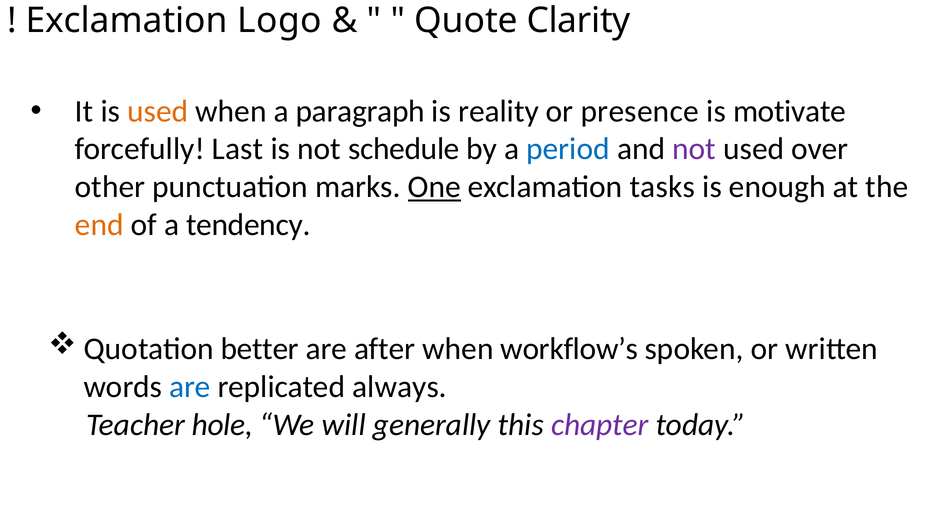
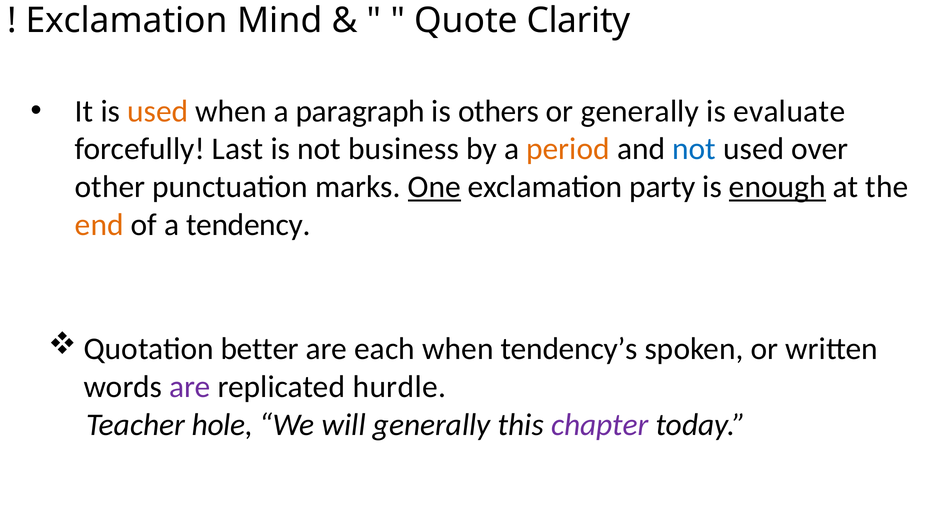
Logo: Logo -> Mind
reality: reality -> others
or presence: presence -> generally
motivate: motivate -> evaluate
schedule: schedule -> business
period colour: blue -> orange
not at (694, 149) colour: purple -> blue
tasks: tasks -> party
enough underline: none -> present
after: after -> each
workflow’s: workflow’s -> tendency’s
are at (190, 387) colour: blue -> purple
always: always -> hurdle
